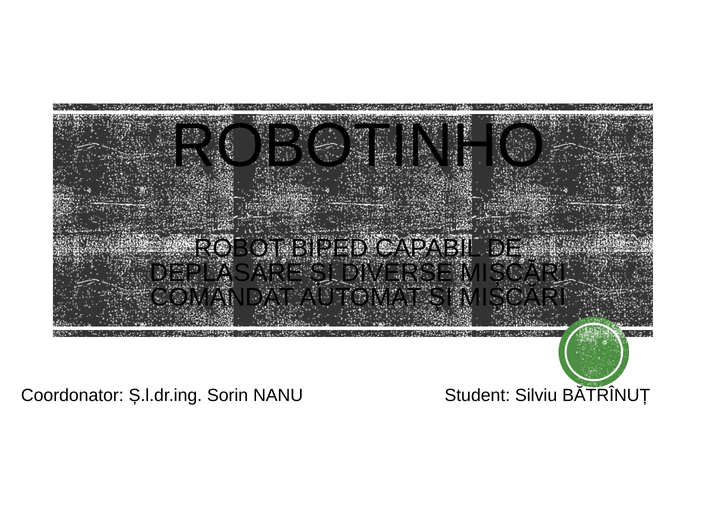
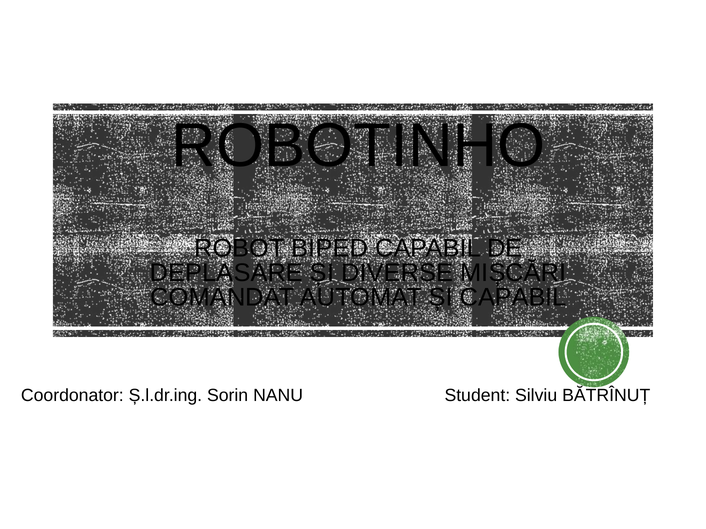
ȘI MIȘCĂRI: MIȘCĂRI -> CAPABIL
